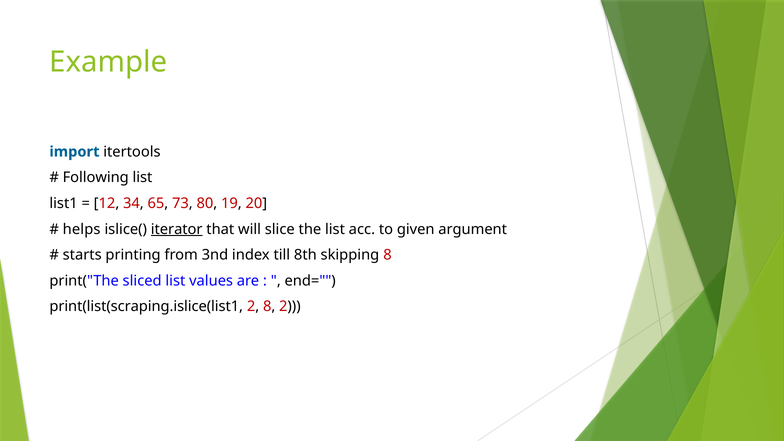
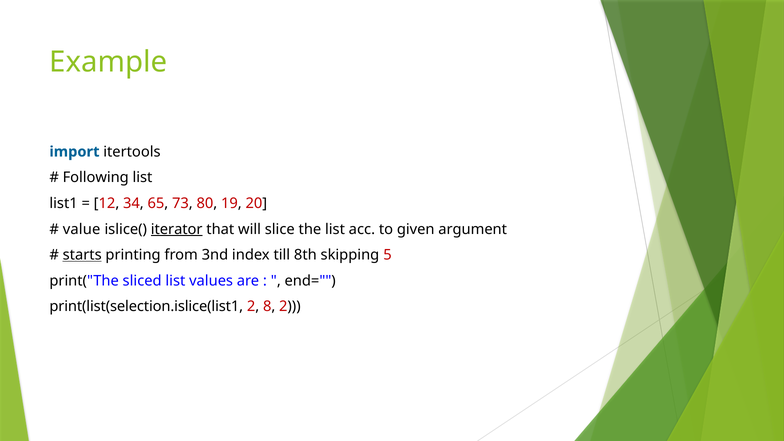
helps: helps -> value
starts underline: none -> present
skipping 8: 8 -> 5
print(list(scraping.islice(list1: print(list(scraping.islice(list1 -> print(list(selection.islice(list1
